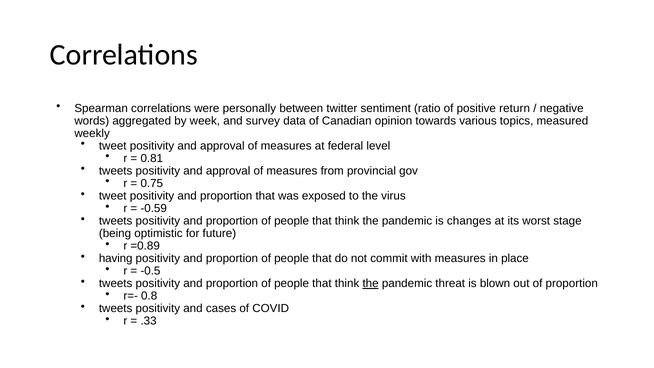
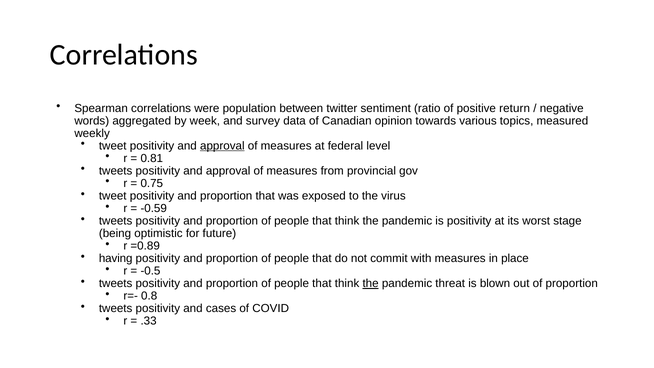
personally: personally -> population
approval at (222, 146) underline: none -> present
is changes: changes -> positivity
